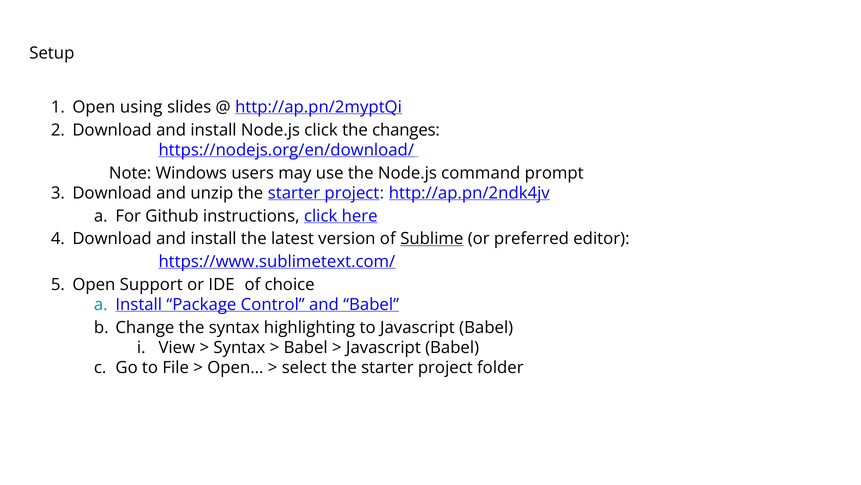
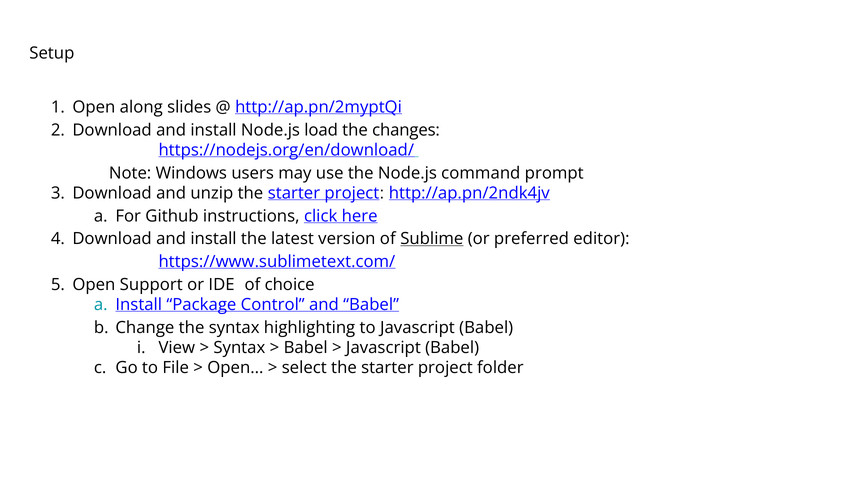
using: using -> along
Node.js click: click -> load
